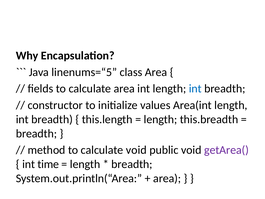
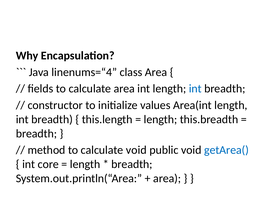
linenums=“5: linenums=“5 -> linenums=“4
getArea( colour: purple -> blue
time: time -> core
